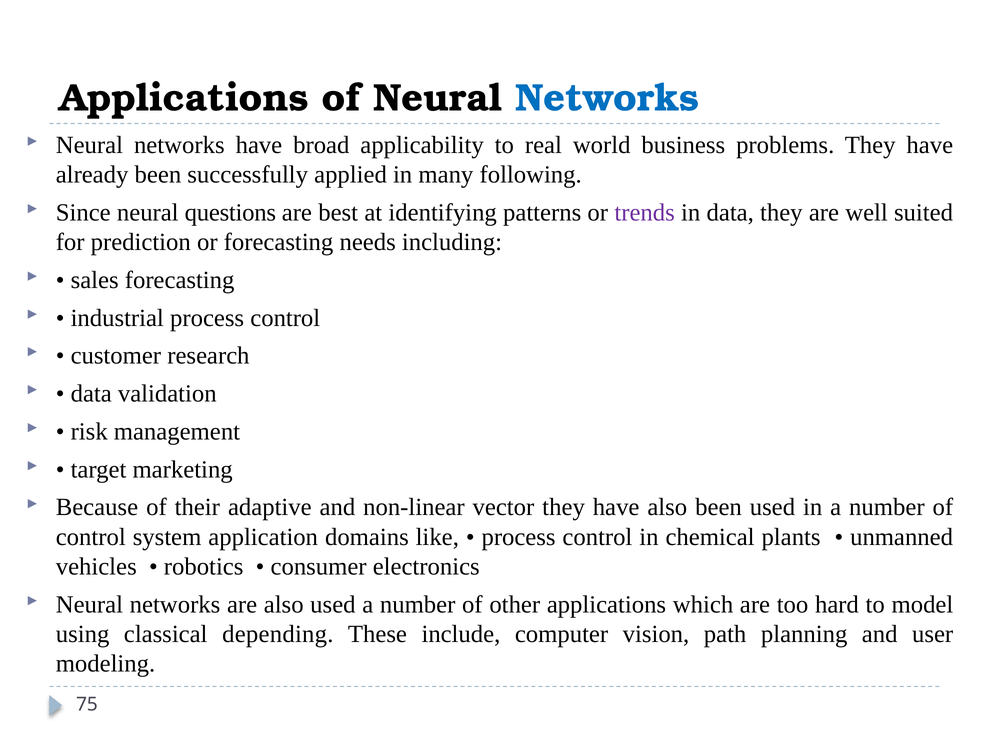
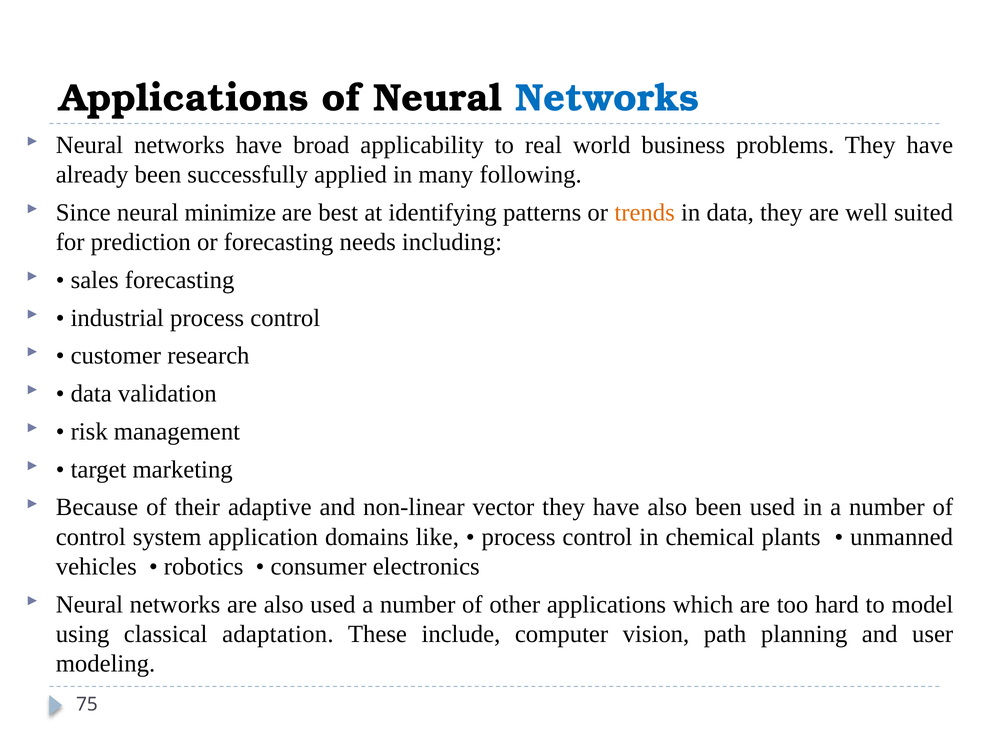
questions: questions -> minimize
trends colour: purple -> orange
depending: depending -> adaptation
